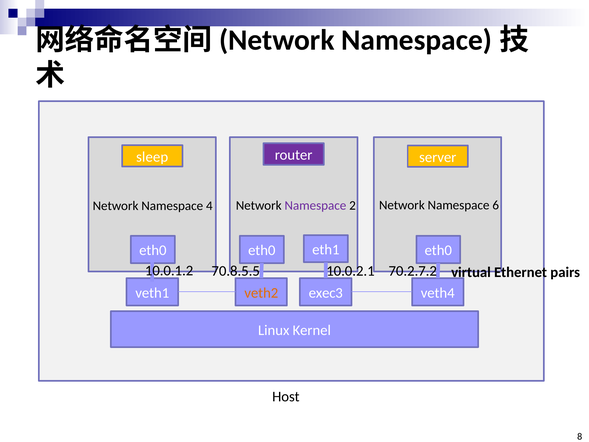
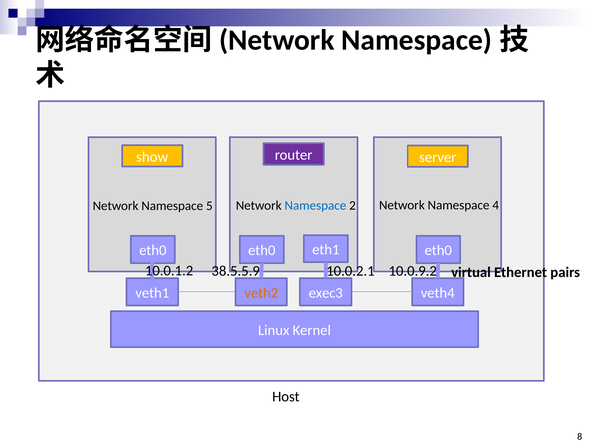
sleep: sleep -> show
4: 4 -> 5
Namespace at (315, 205) colour: purple -> blue
6: 6 -> 4
70.8.5.5: 70.8.5.5 -> 38.5.5.9
70.2.7.2: 70.2.7.2 -> 10.0.9.2
